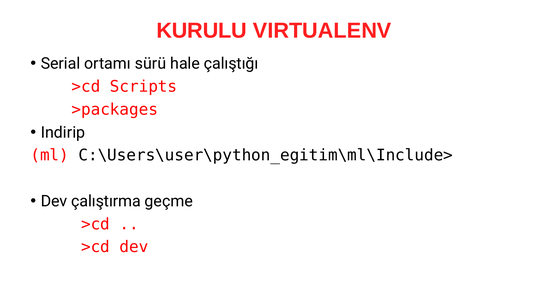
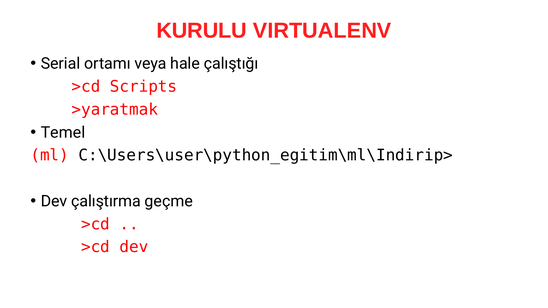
sürü: sürü -> veya
>packages: >packages -> >yaratmak
Indirip: Indirip -> Temel
C:\Users\user\python_egitim\ml\Include>: C:\Users\user\python_egitim\ml\Include> -> C:\Users\user\python_egitim\ml\Indirip>
